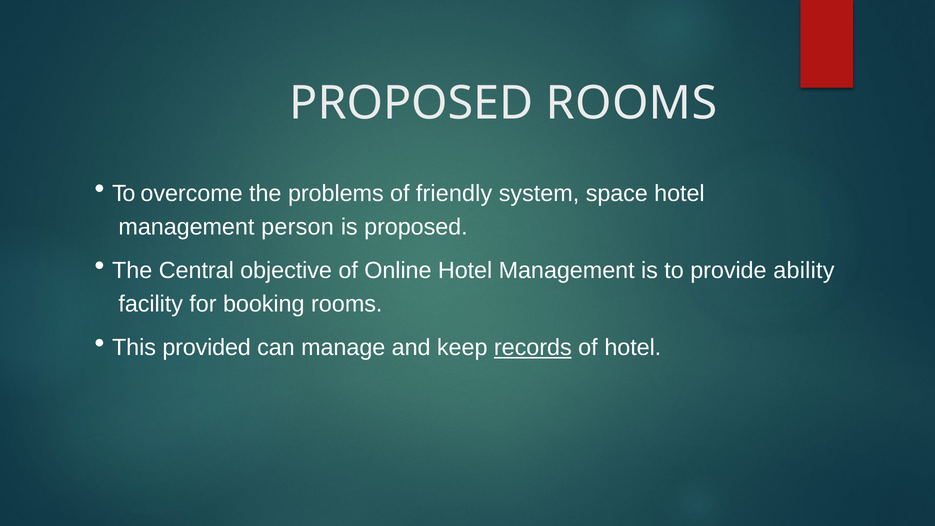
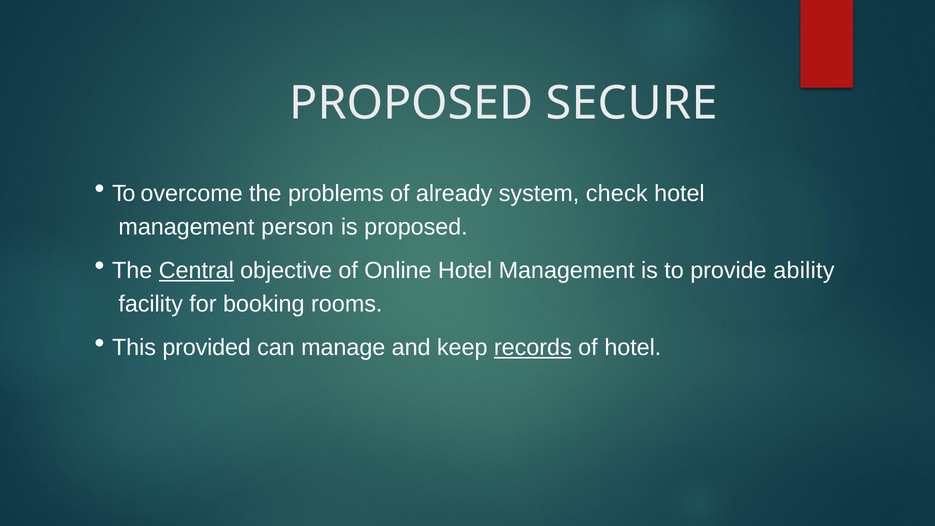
PROPOSED ROOMS: ROOMS -> SECURE
friendly: friendly -> already
space: space -> check
Central underline: none -> present
